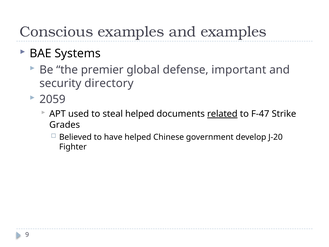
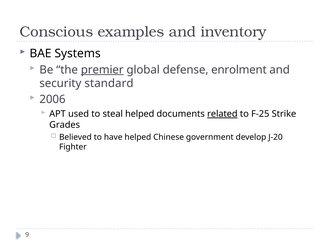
and examples: examples -> inventory
premier underline: none -> present
important: important -> enrolment
directory: directory -> standard
2059: 2059 -> 2006
F-47: F-47 -> F-25
